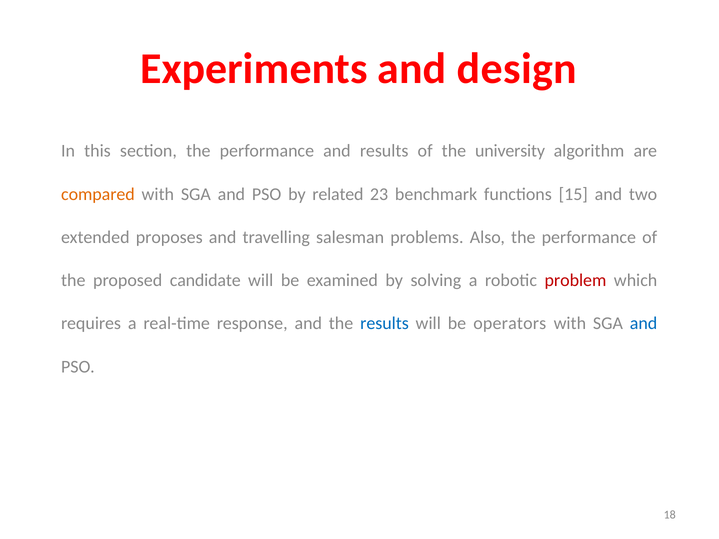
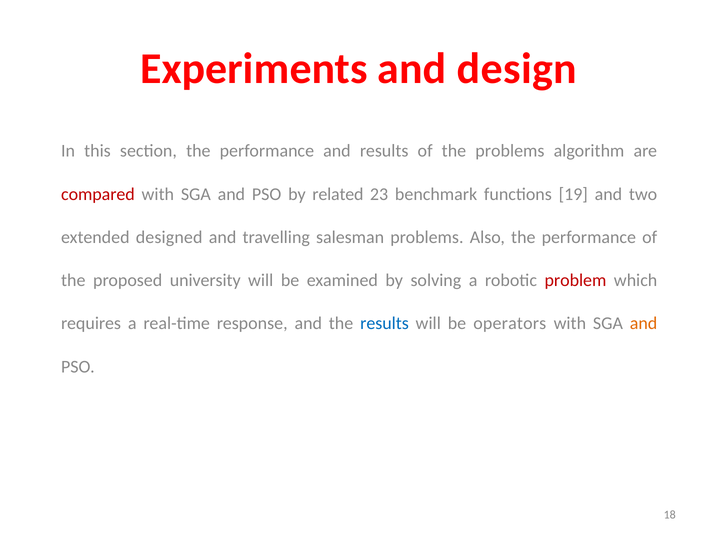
the university: university -> problems
compared colour: orange -> red
15: 15 -> 19
proposes: proposes -> designed
candidate: candidate -> university
and at (644, 324) colour: blue -> orange
